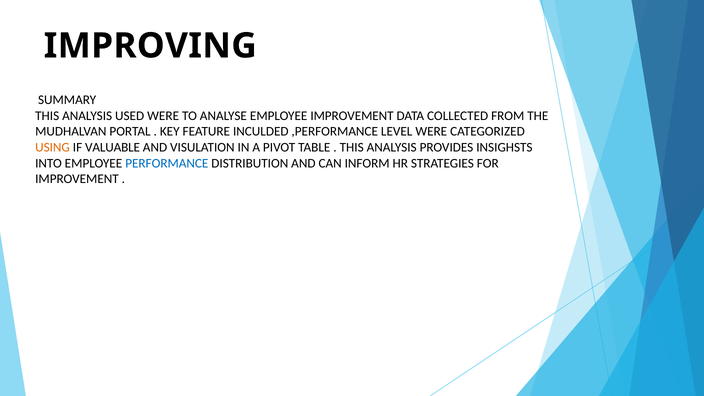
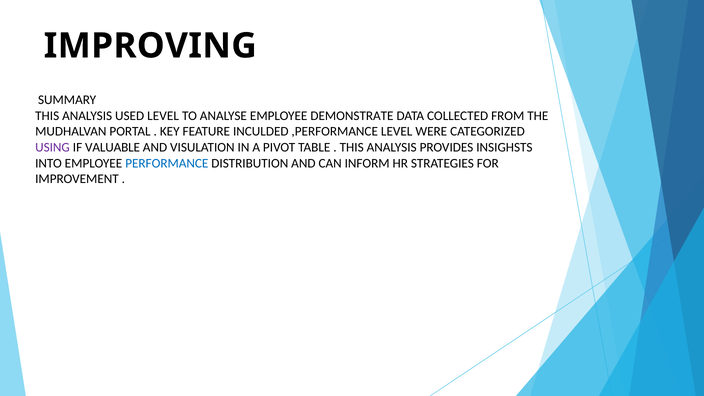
USED WERE: WERE -> LEVEL
EMPLOYEE IMPROVEMENT: IMPROVEMENT -> DEMONSTRATE
USING colour: orange -> purple
